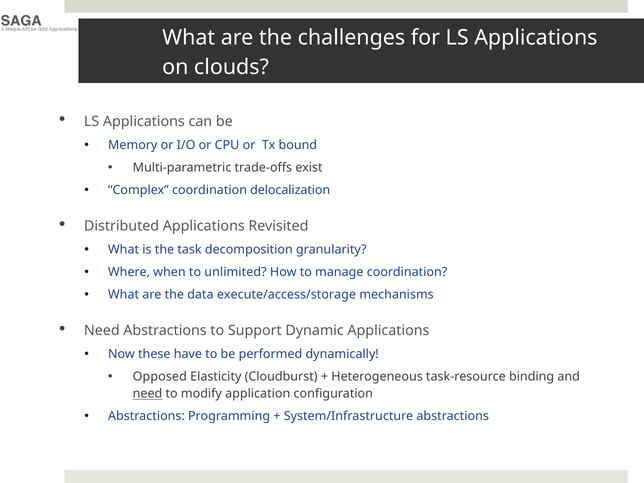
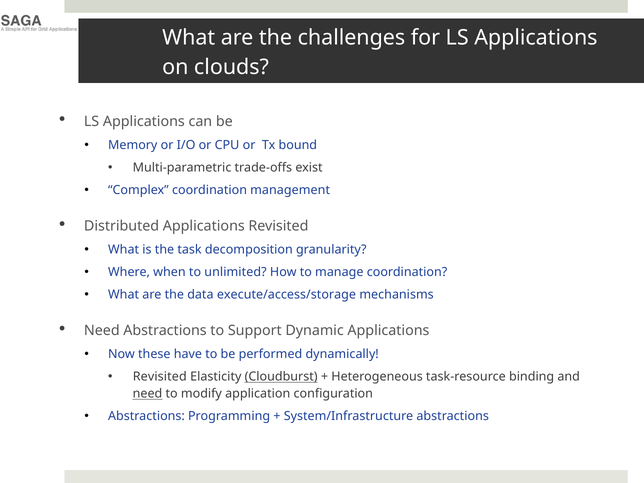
delocalization: delocalization -> management
Opposed at (160, 377): Opposed -> Revisited
Cloudburst underline: none -> present
